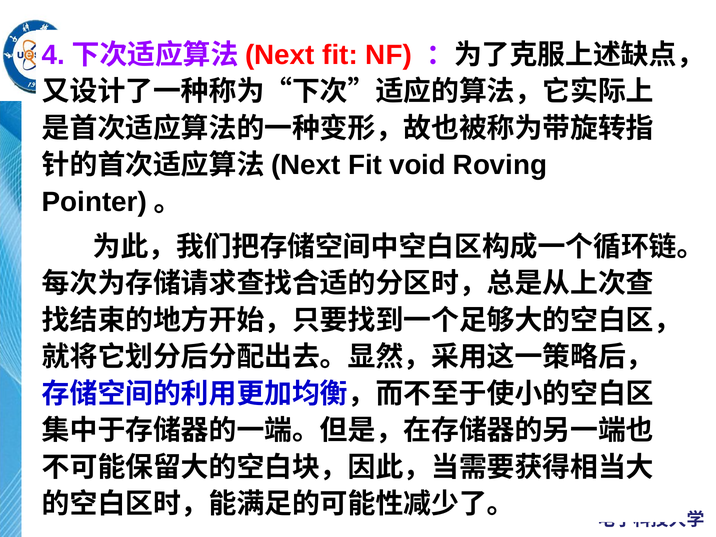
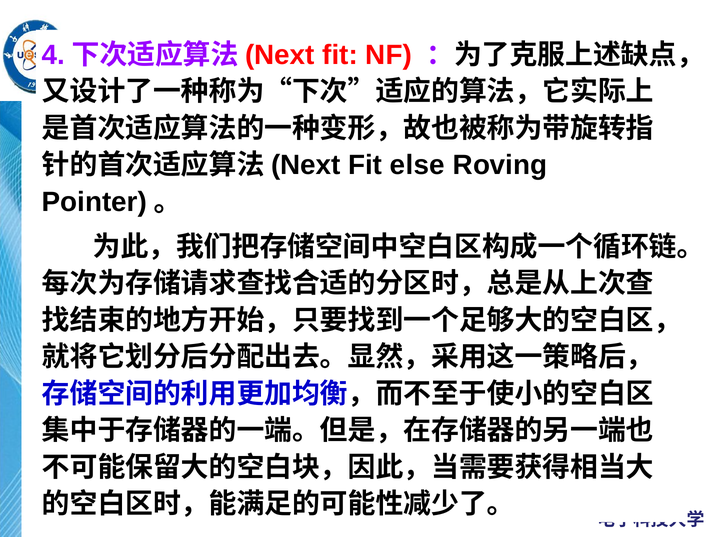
void: void -> else
